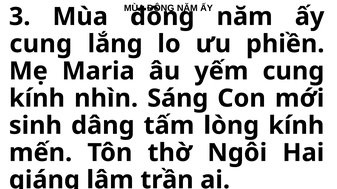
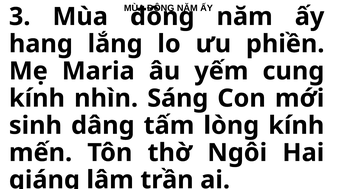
cung at (41, 44): cung -> hang
